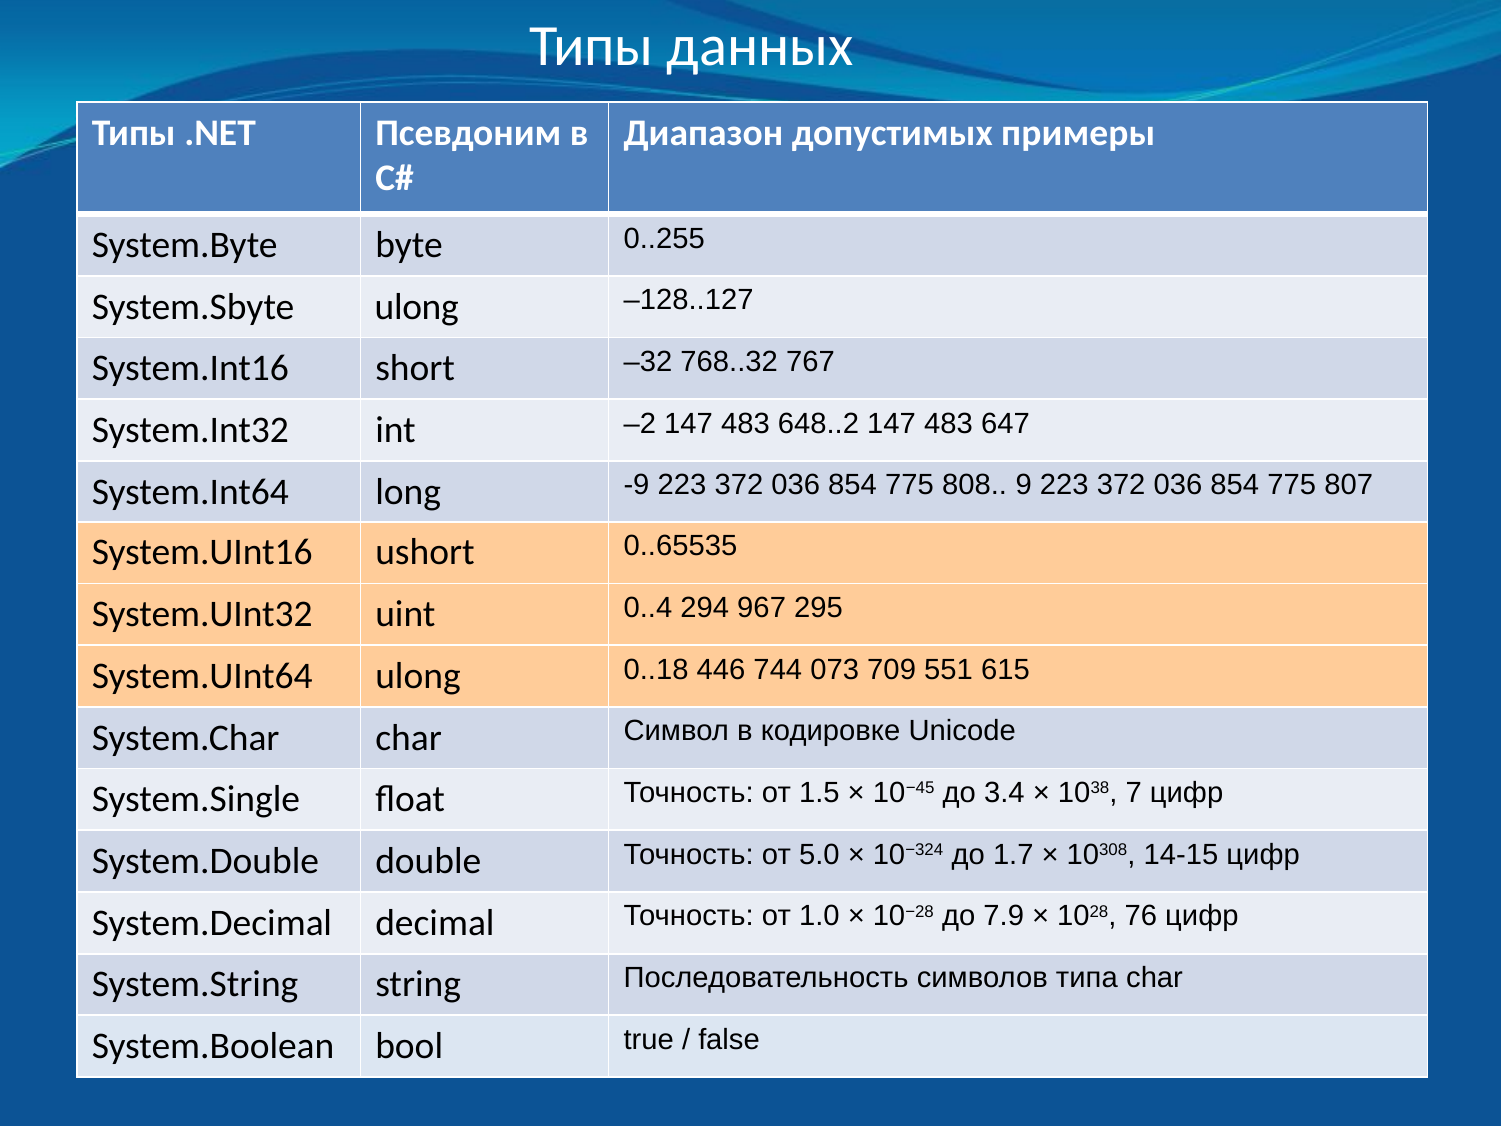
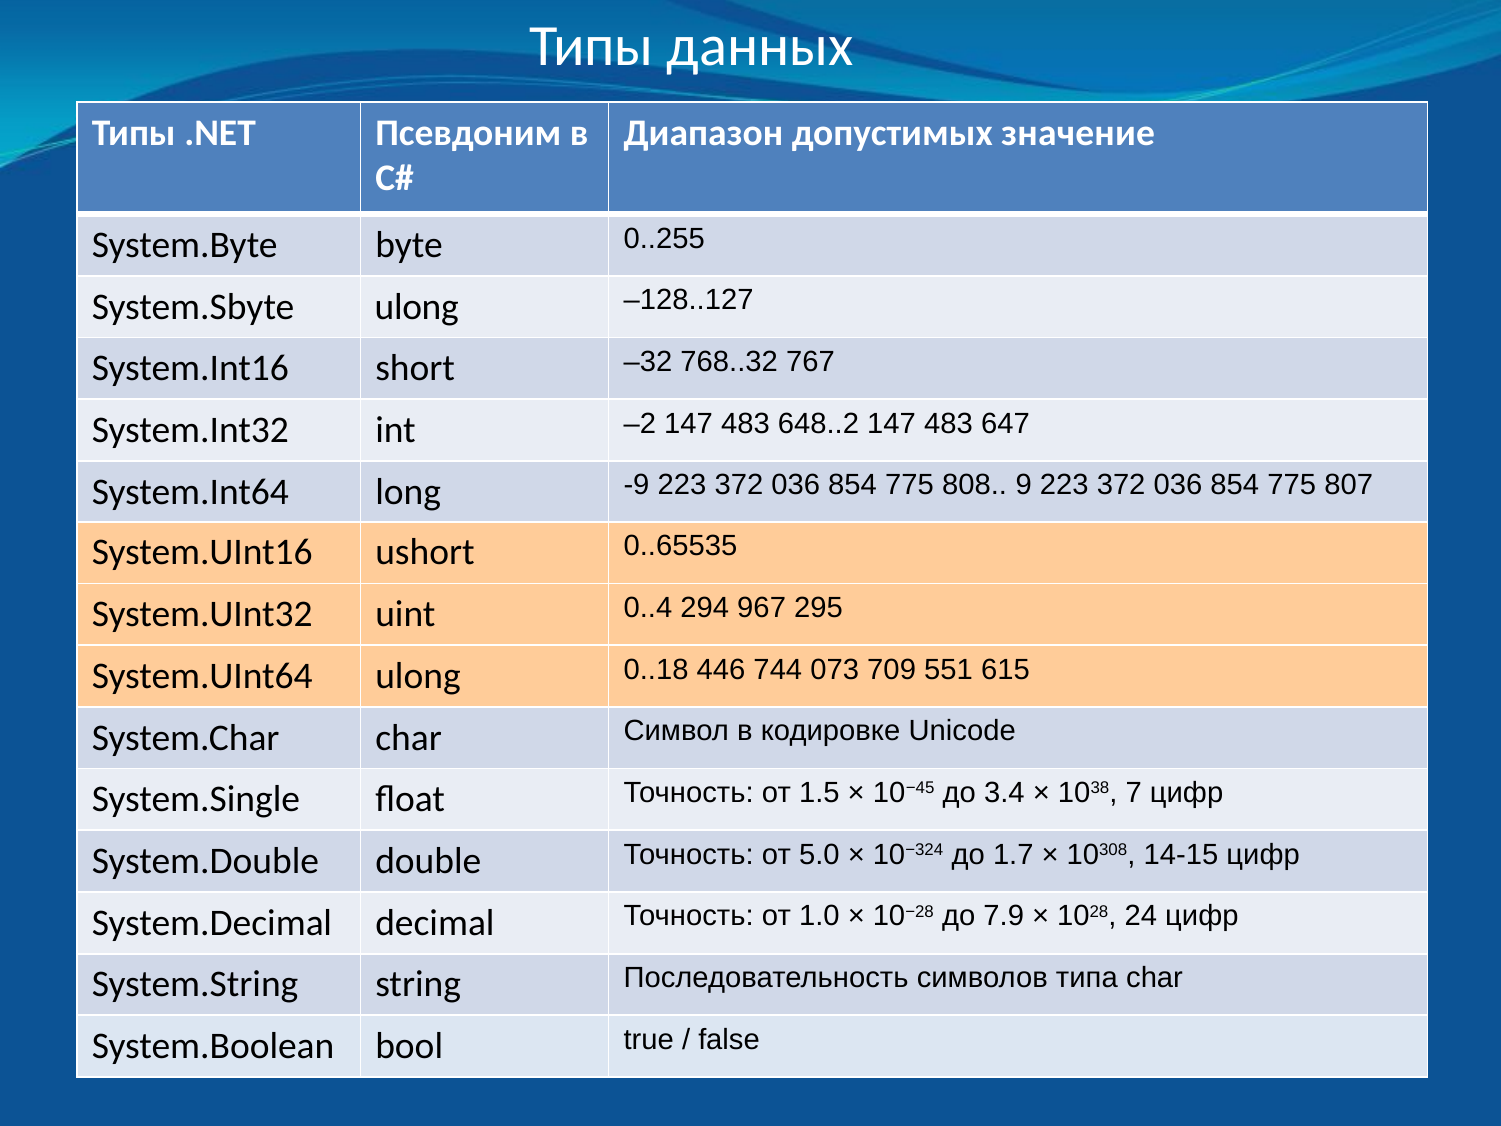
примеры: примеры -> значение
76: 76 -> 24
